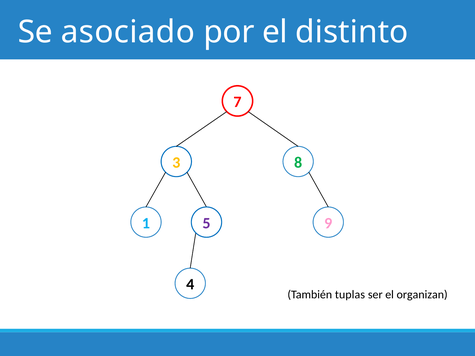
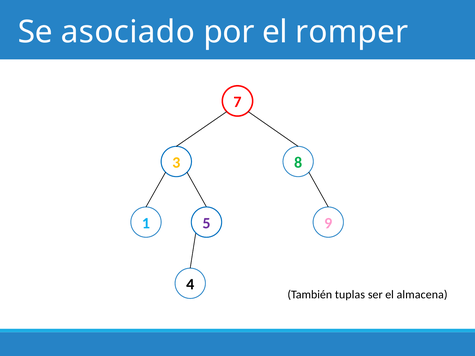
distinto: distinto -> romper
organizan: organizan -> almacena
